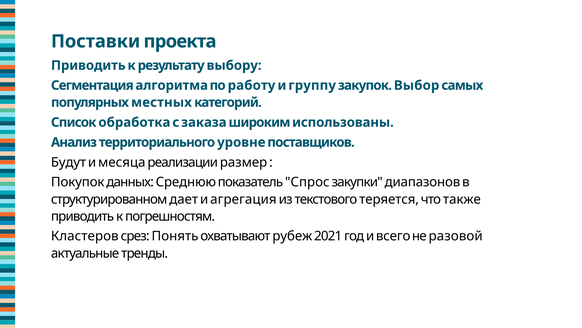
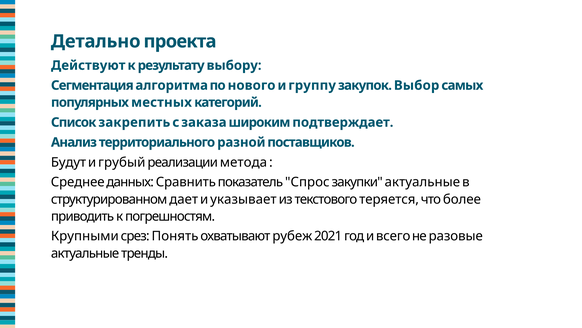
Поставки: Поставки -> Детально
Приводить at (88, 65): Приводить -> Действуют
работу: работу -> нового
обработка: обработка -> закрепить
использованы: использованы -> подтверждает
уровне: уровне -> разной
месяца: месяца -> грубый
размер: размер -> метода
Покупок: Покупок -> Среднее
Среднюю: Среднюю -> Сравнить
закупки диапазонов: диапазонов -> актуальные
агрегация: агрегация -> указывает
также: также -> более
Кластеров: Кластеров -> Крупными
разовой: разовой -> разовые
